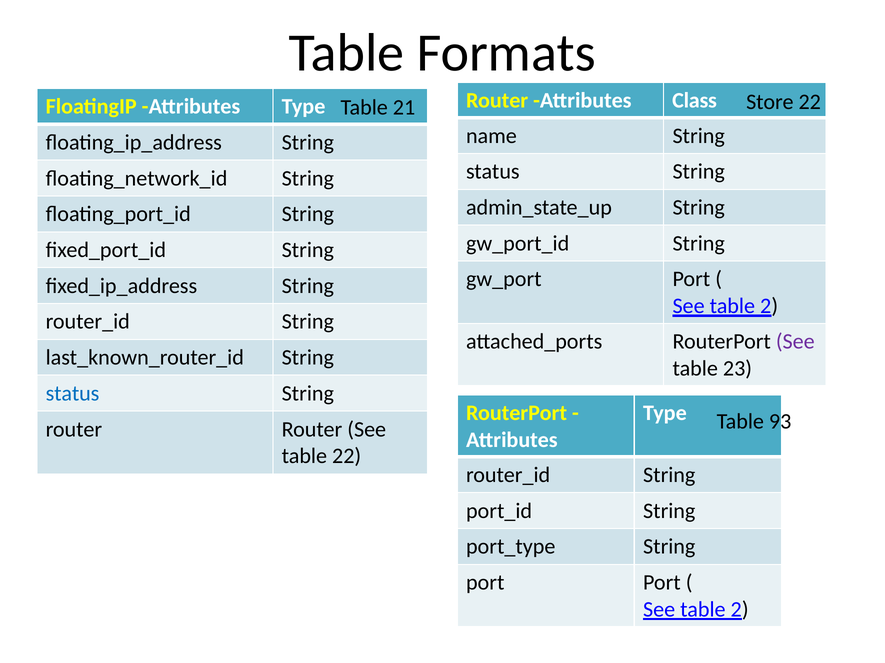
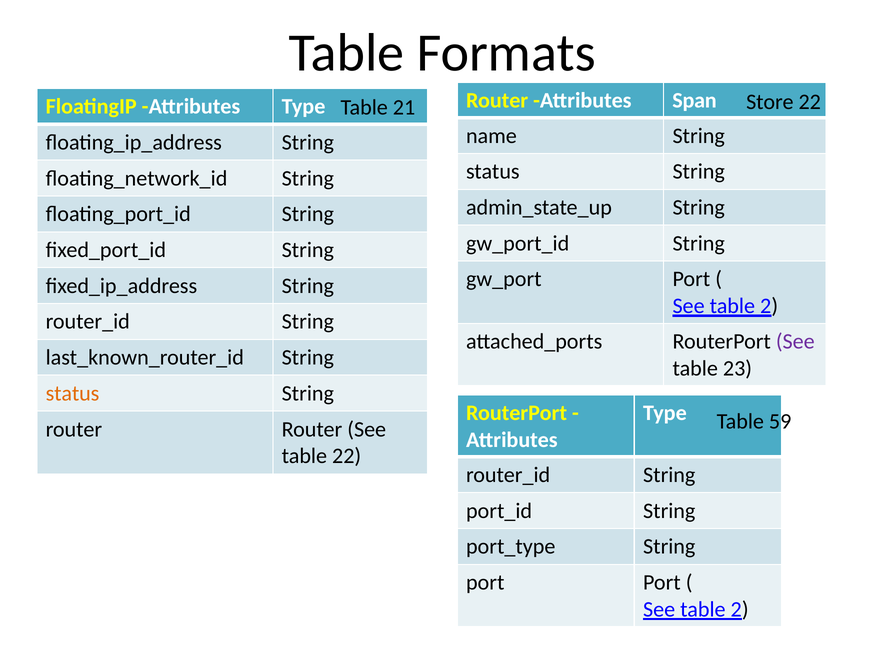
Class: Class -> Span
status at (73, 394) colour: blue -> orange
93: 93 -> 59
